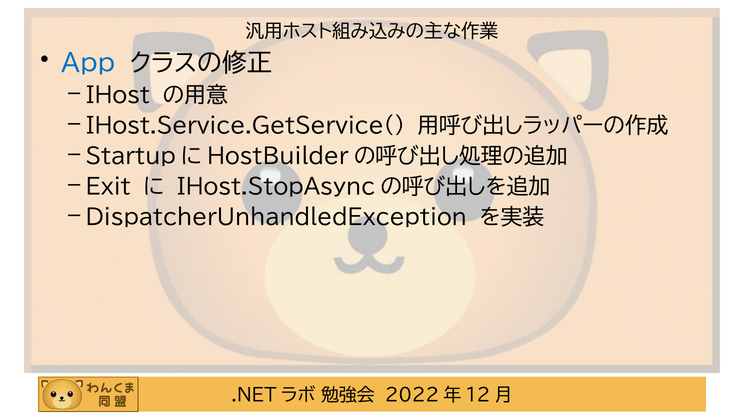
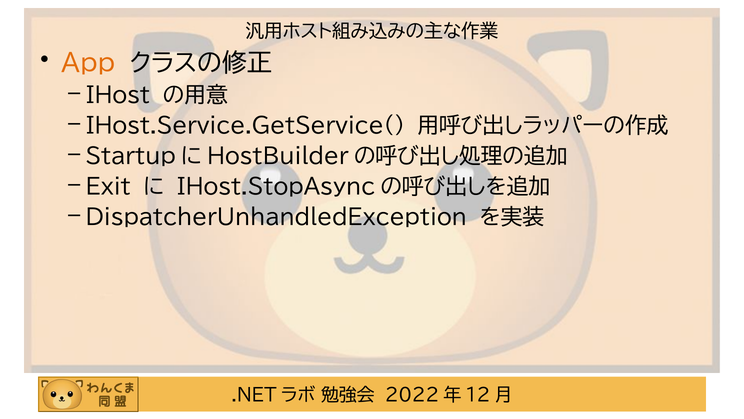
App colour: blue -> orange
